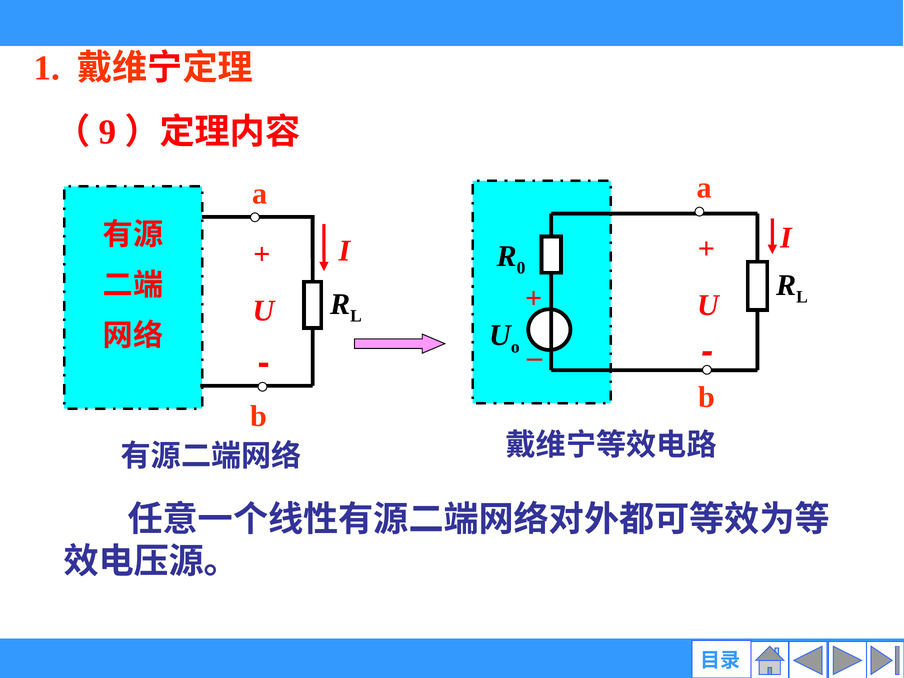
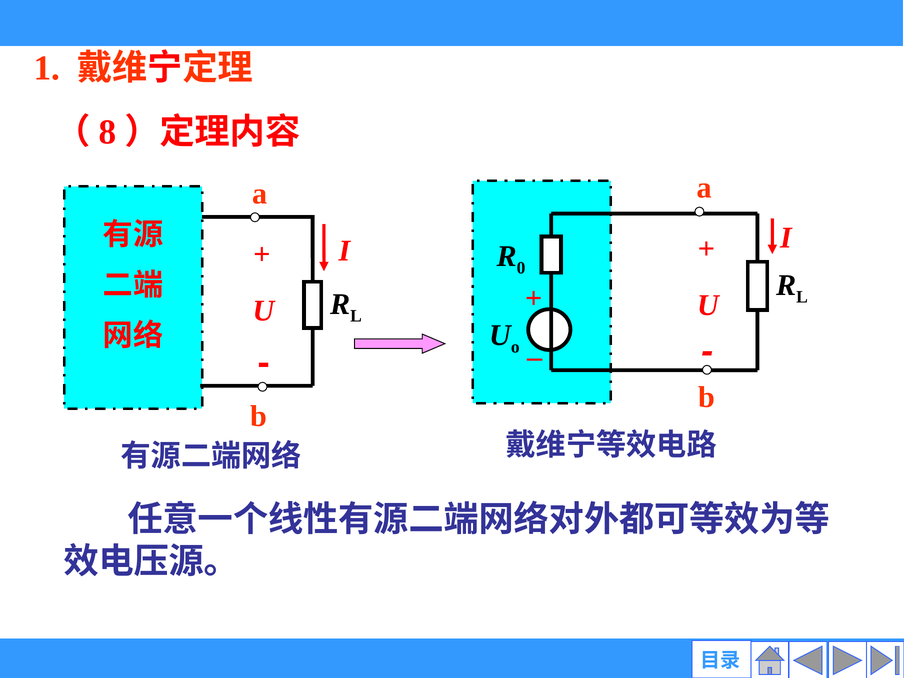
9: 9 -> 8
